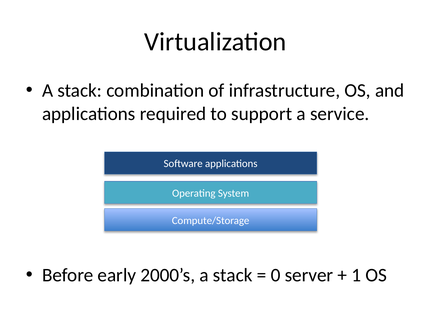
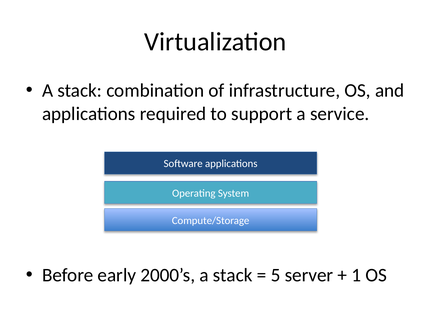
0: 0 -> 5
